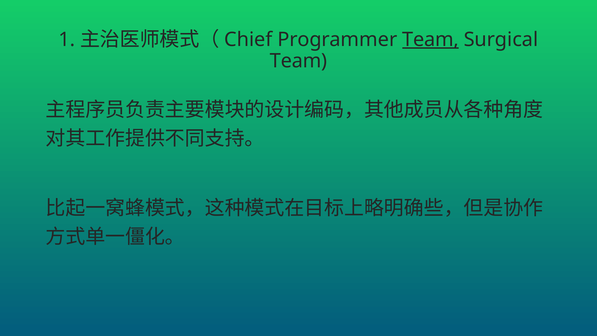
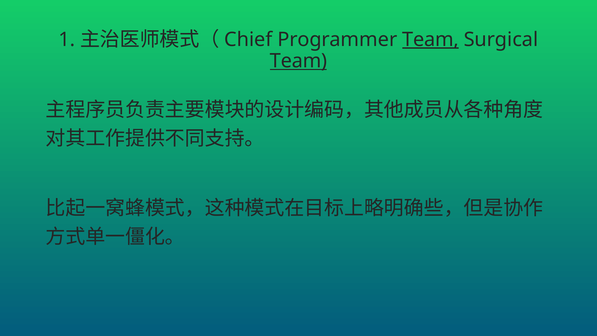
Team at (299, 61) underline: none -> present
